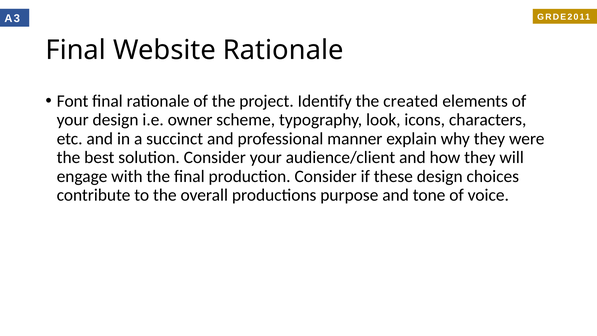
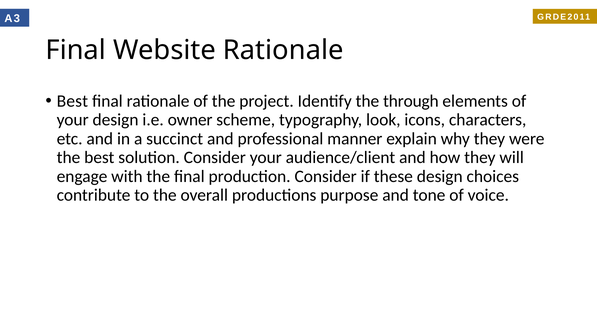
Font at (73, 101): Font -> Best
created: created -> through
